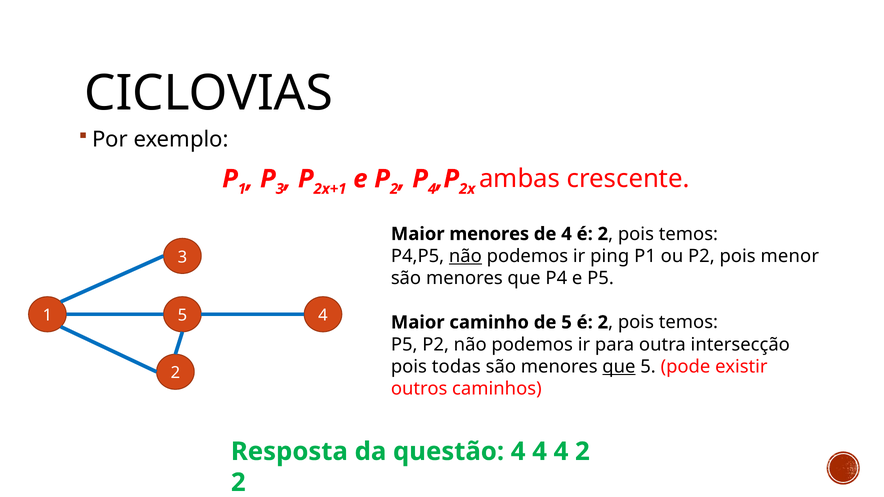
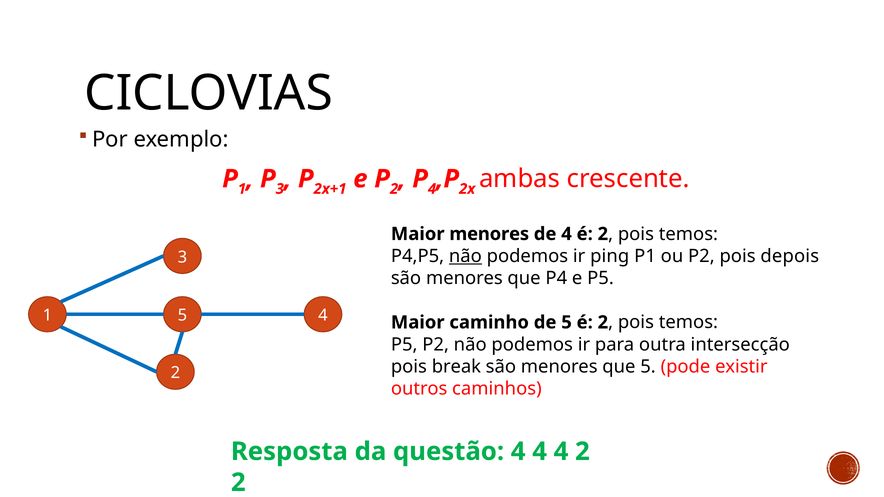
menor: menor -> depois
todas: todas -> break
que at (619, 367) underline: present -> none
